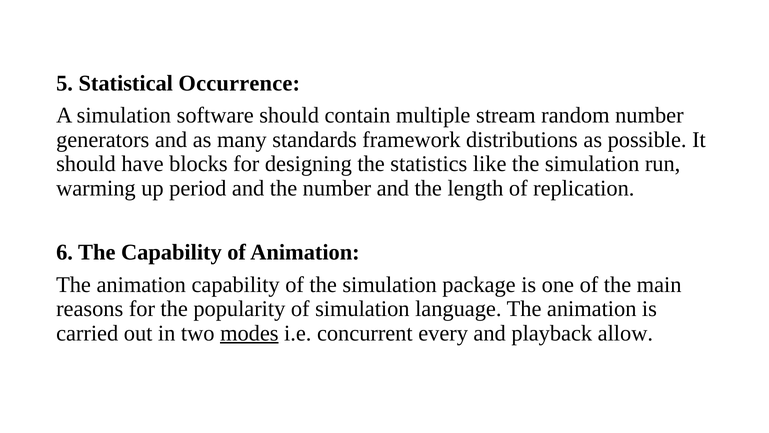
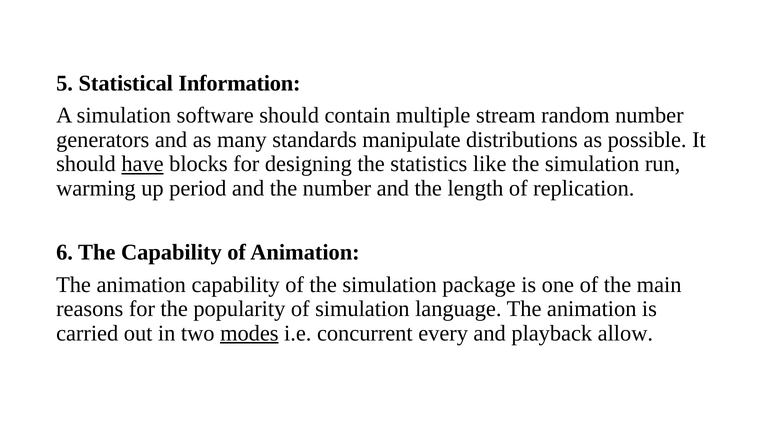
Occurrence: Occurrence -> Information
framework: framework -> manipulate
have underline: none -> present
